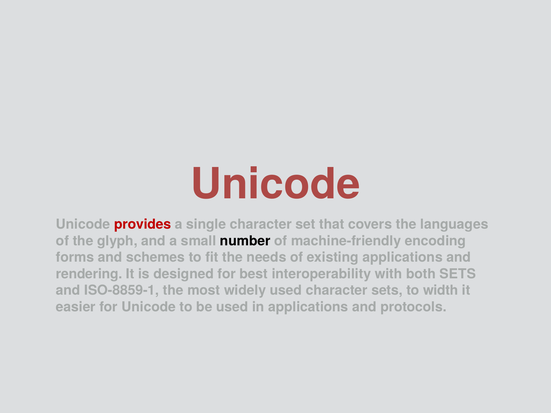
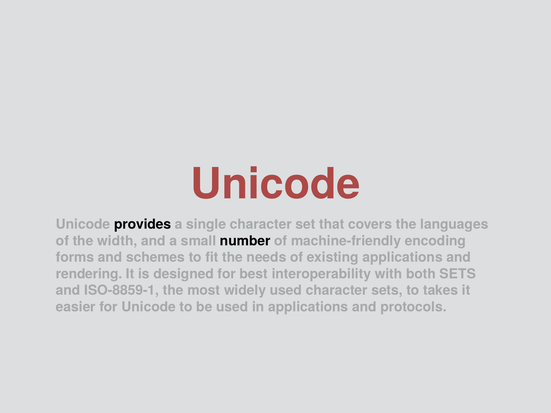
provides colour: red -> black
glyph: glyph -> width
width: width -> takes
